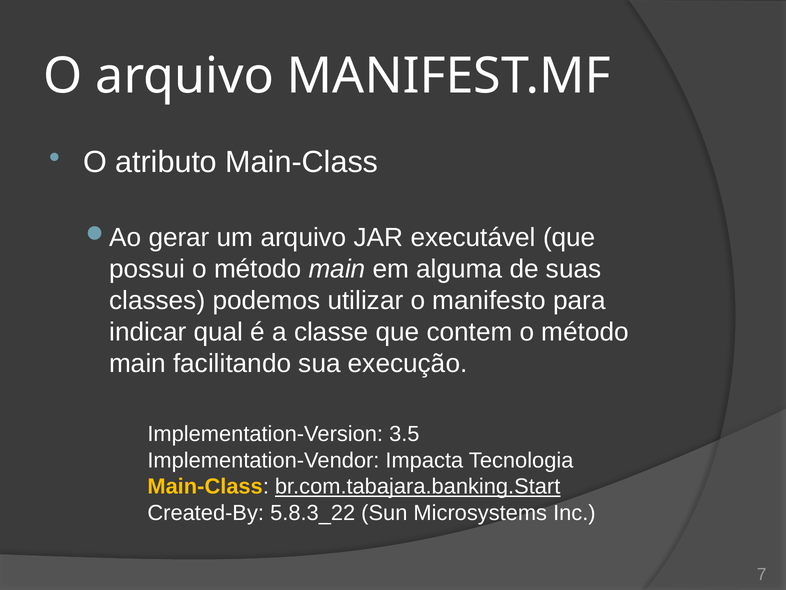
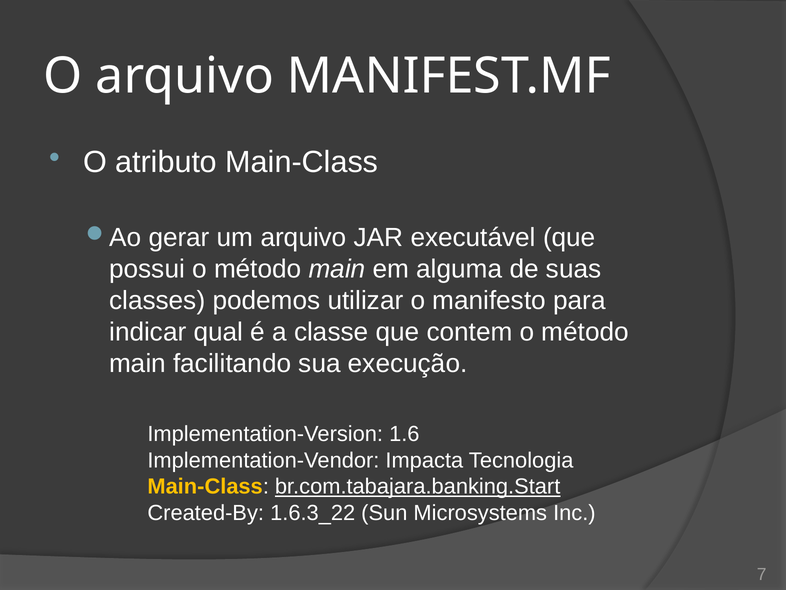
3.5: 3.5 -> 1.6
5.8.3_22: 5.8.3_22 -> 1.6.3_22
